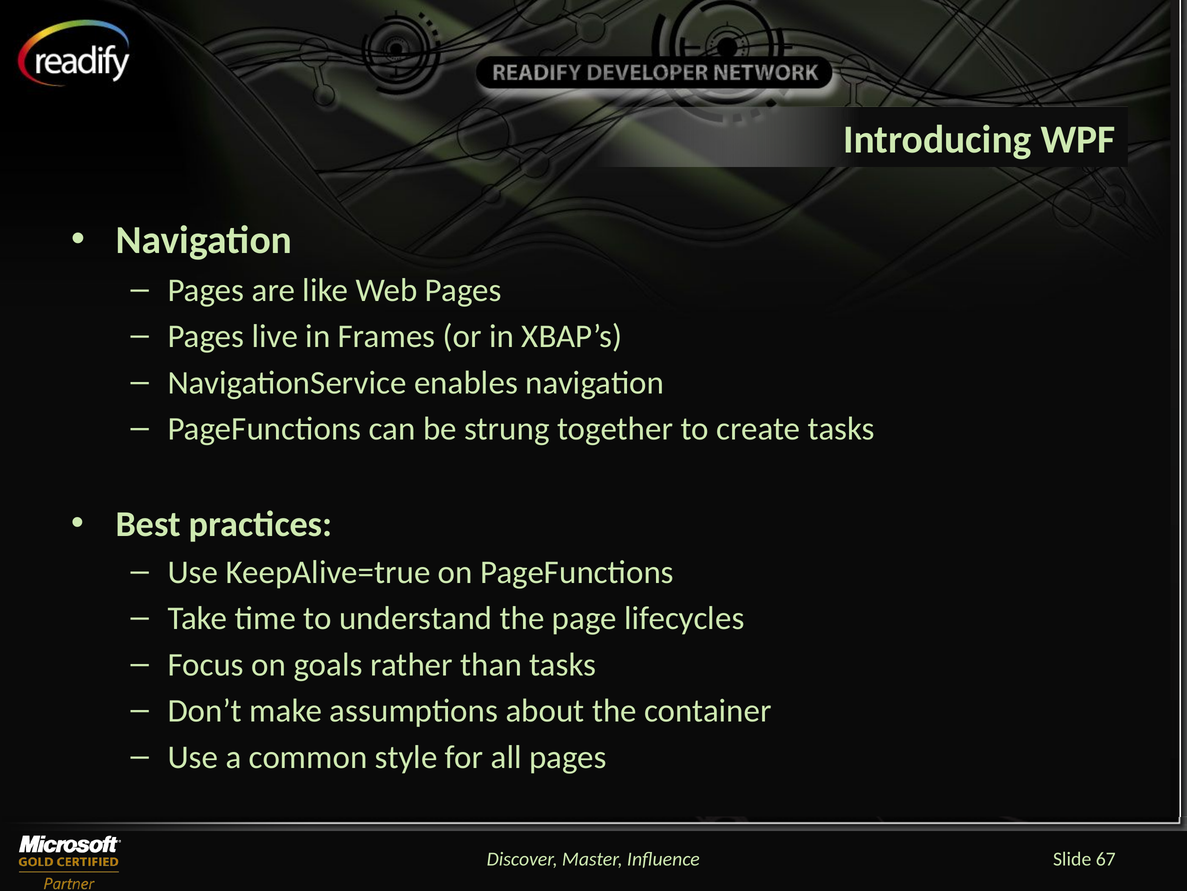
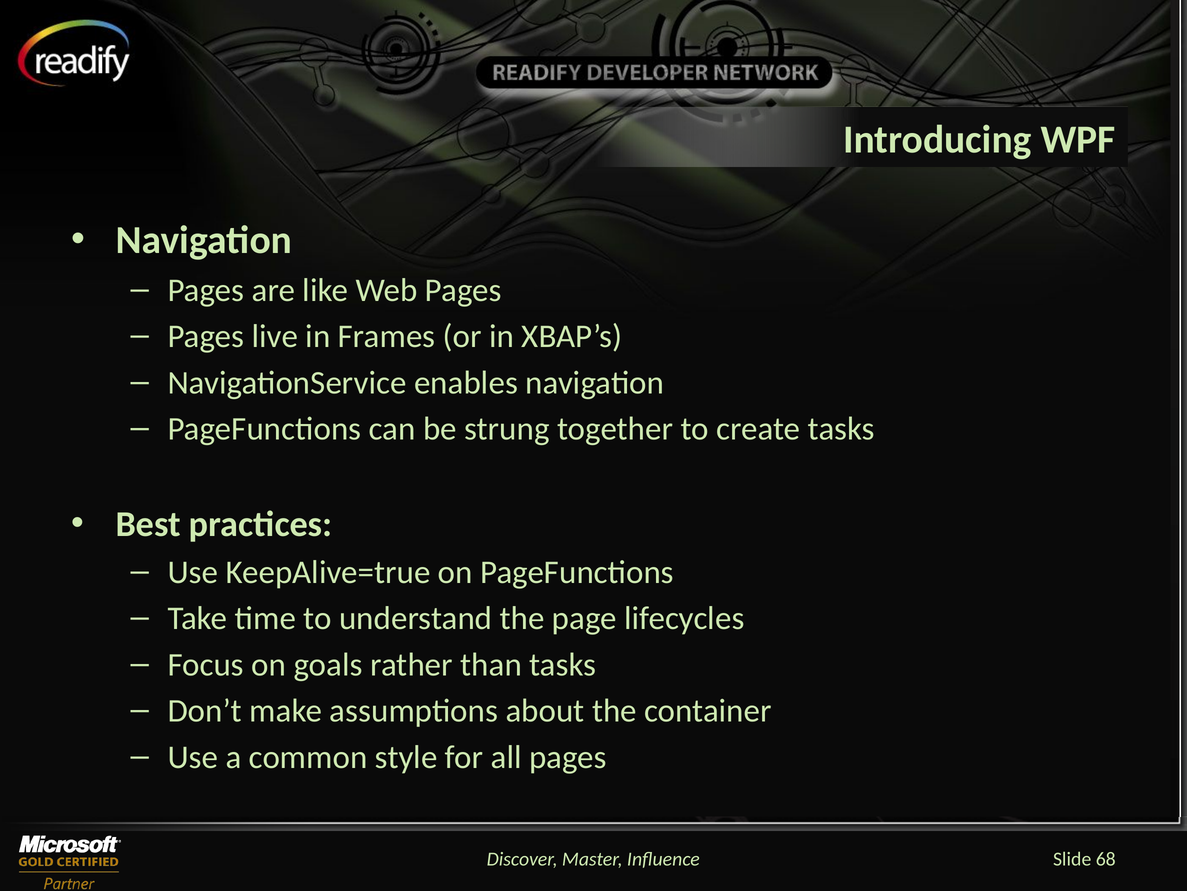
67: 67 -> 68
